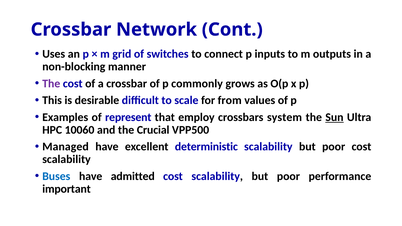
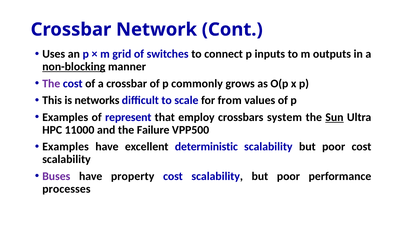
non-blocking underline: none -> present
desirable: desirable -> networks
10060: 10060 -> 11000
Crucial: Crucial -> Failure
Managed at (66, 147): Managed -> Examples
Buses colour: blue -> purple
admitted: admitted -> property
important: important -> processes
